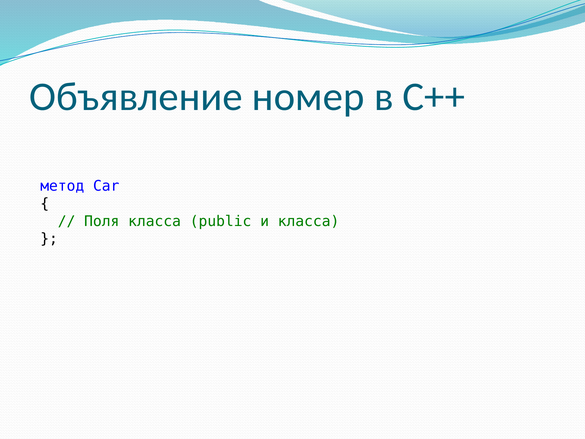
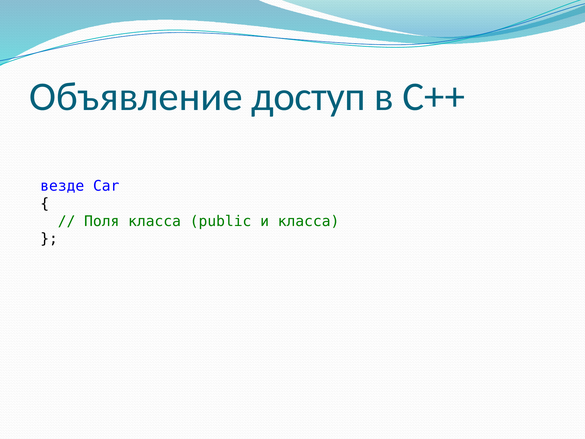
номер: номер -> доступ
метод: метод -> везде
